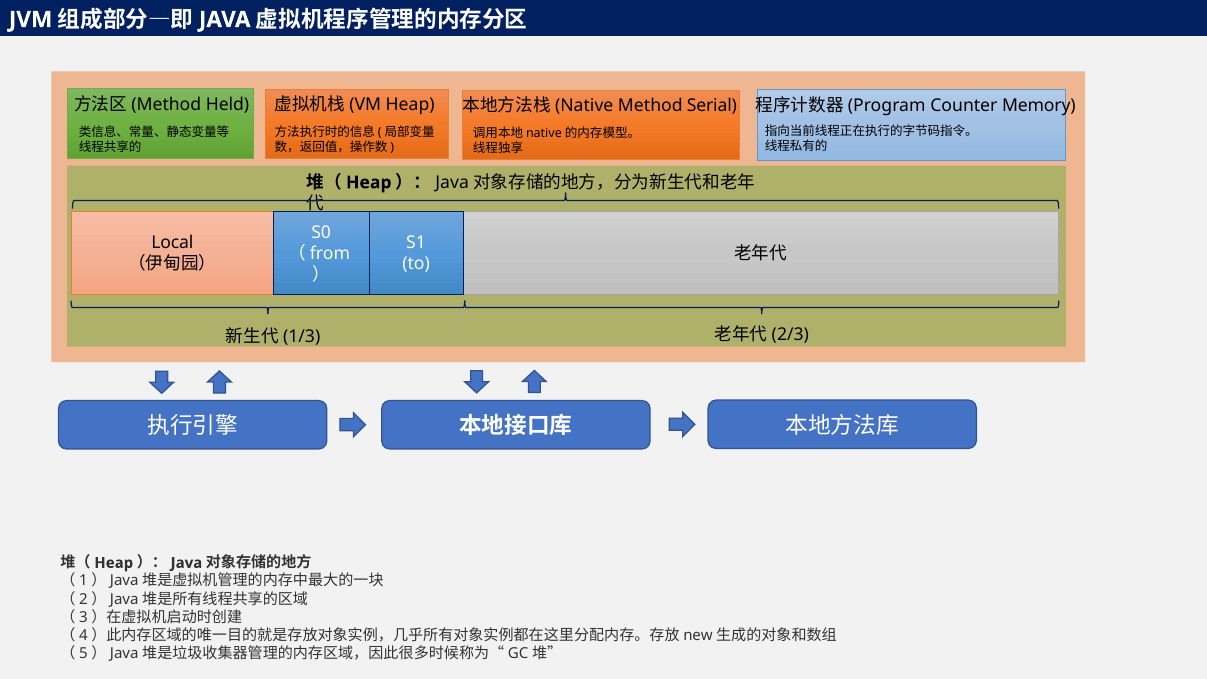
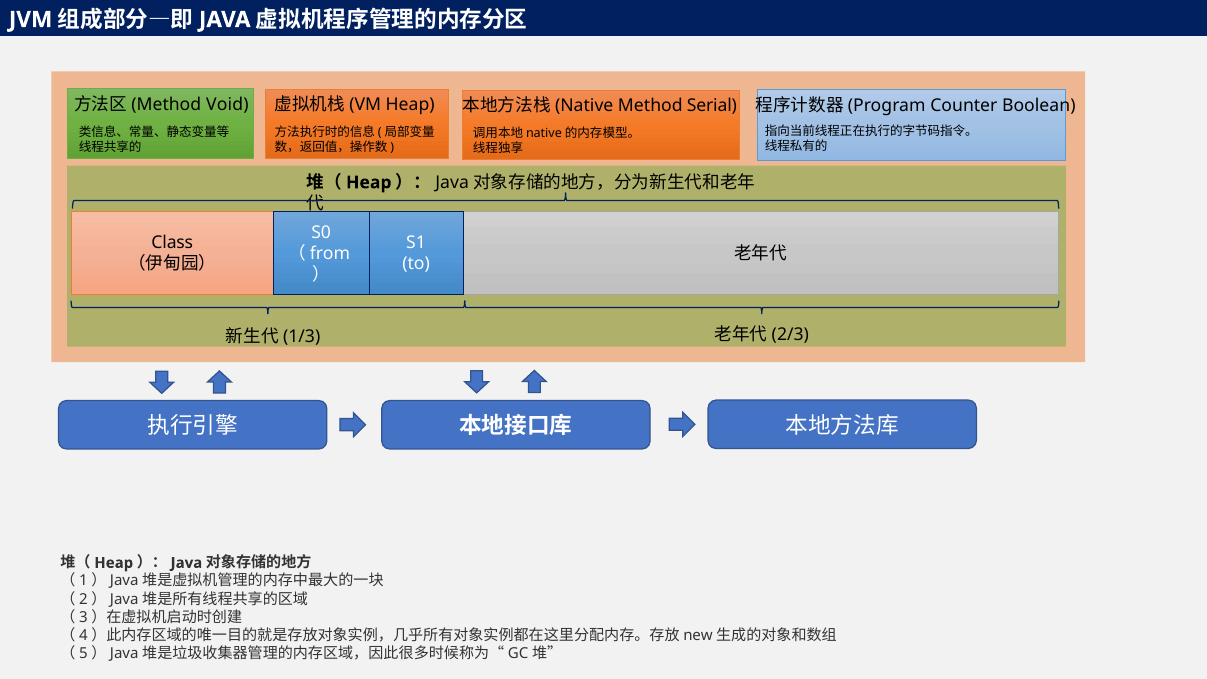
Held: Held -> Void
Memory: Memory -> Boolean
Local: Local -> Class
